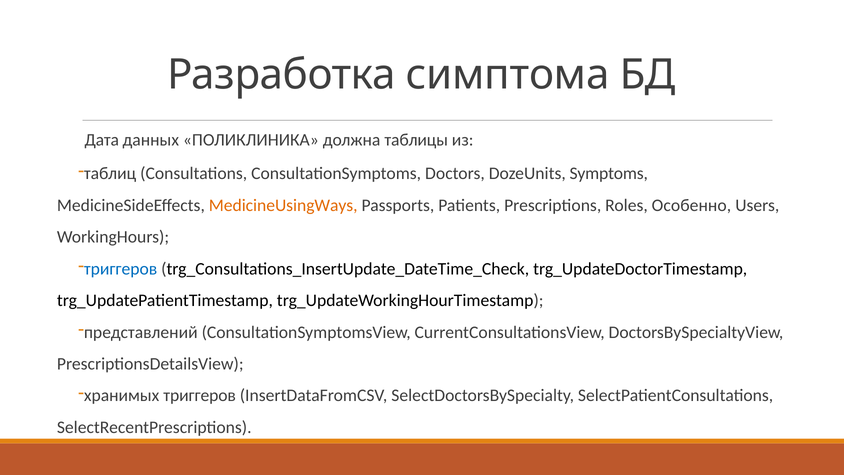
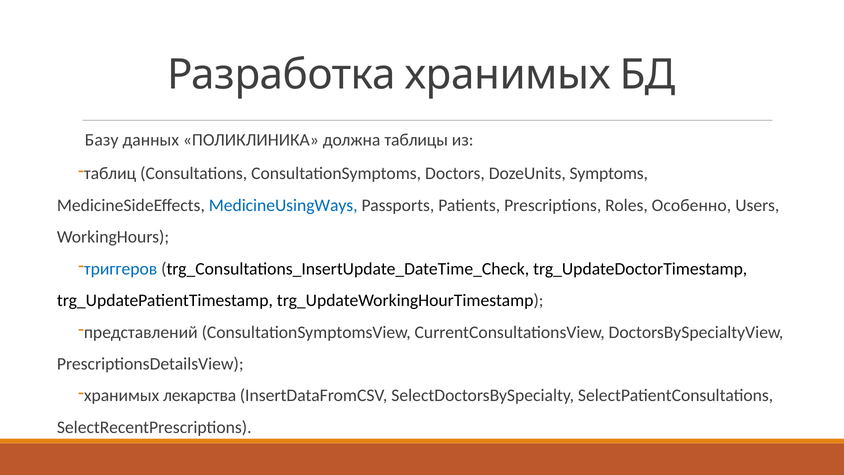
Разработка симптома: симптома -> хранимых
Дата: Дата -> Базу
MedicineUsingWays colour: orange -> blue
хранимых триггеров: триггеров -> лекарства
